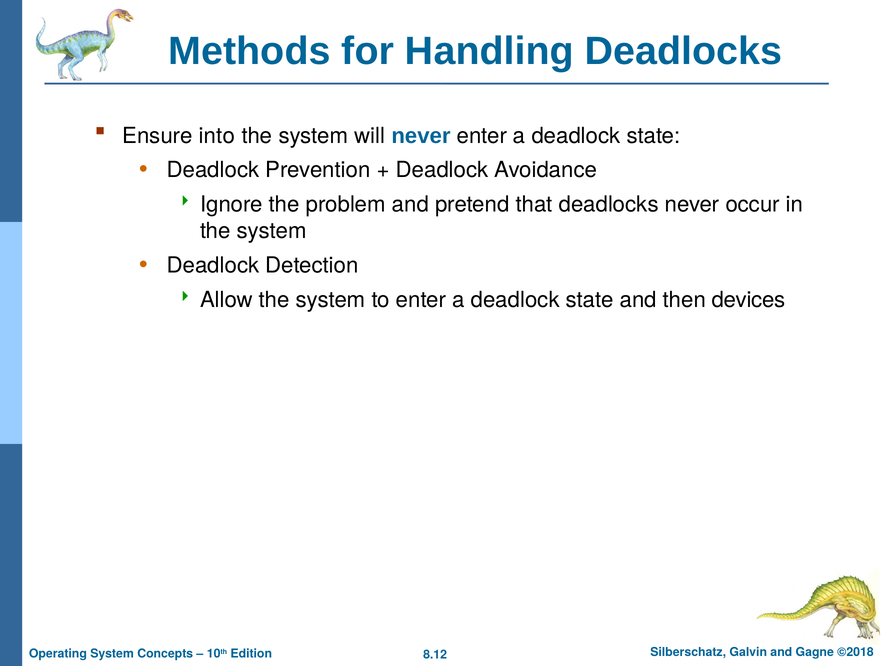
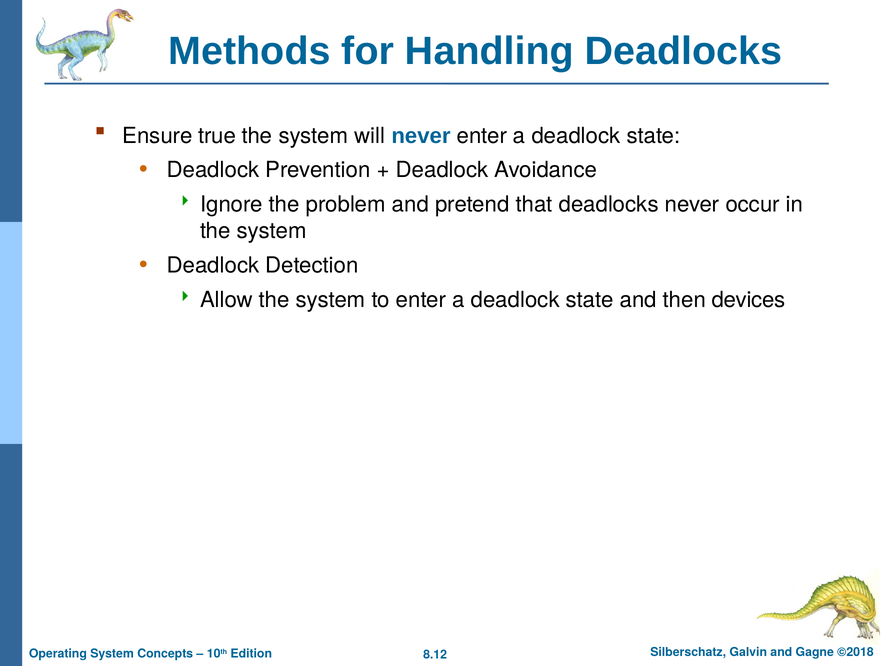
into: into -> true
